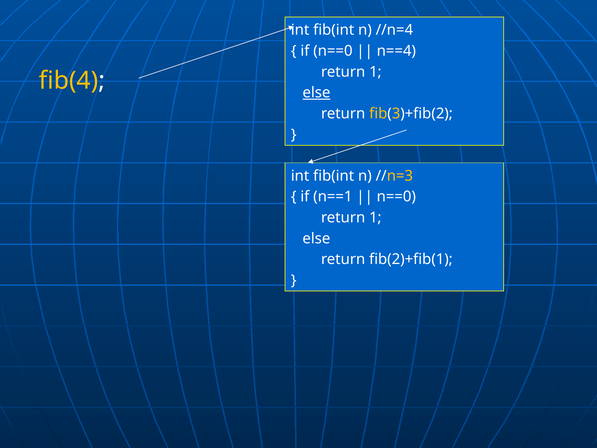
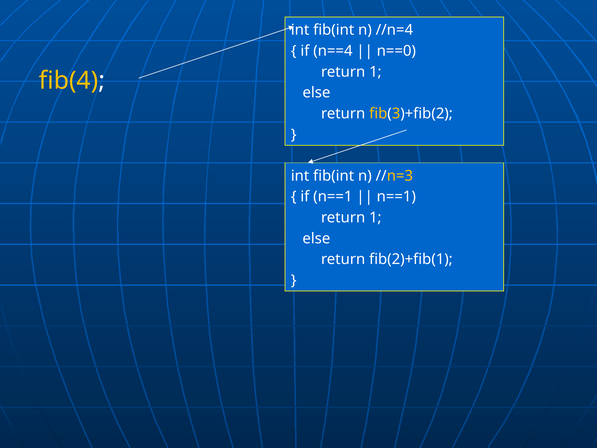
if n==0: n==0 -> n==4
n==4: n==4 -> n==0
else at (316, 93) underline: present -> none
n==0 at (396, 197): n==0 -> n==1
